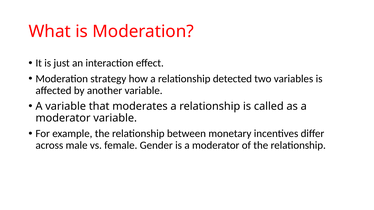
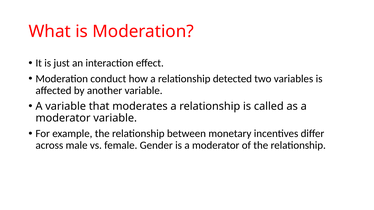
strategy: strategy -> conduct
